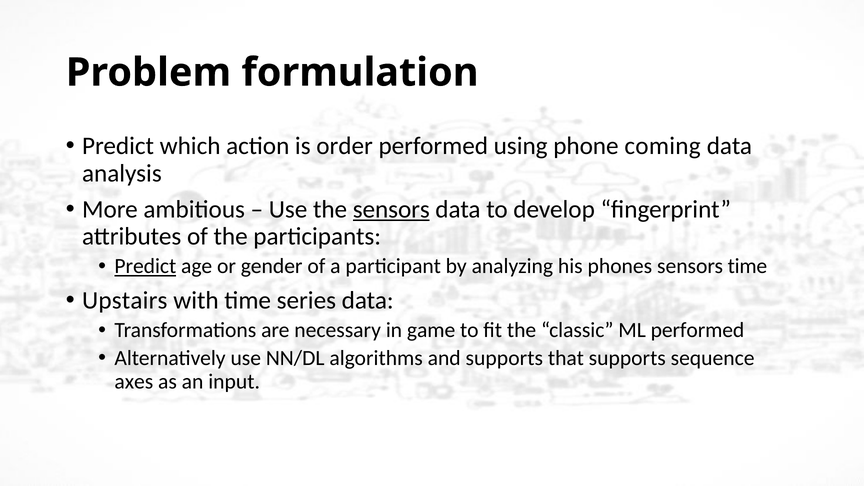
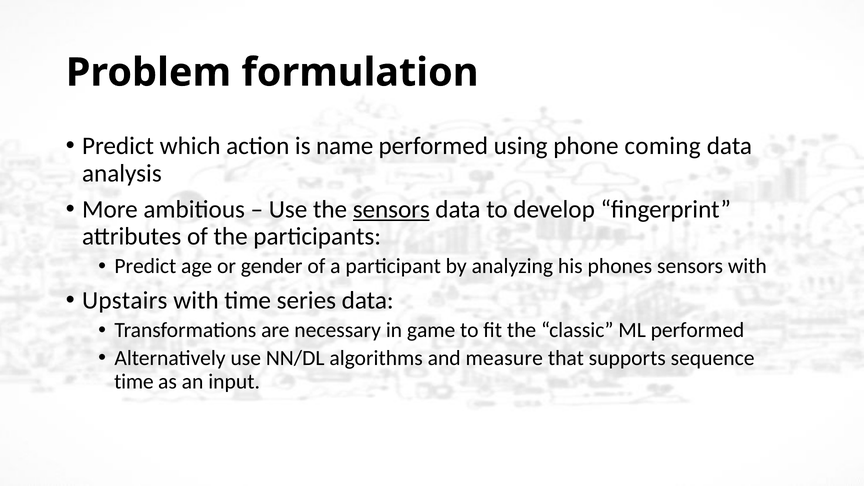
order: order -> name
Predict at (145, 266) underline: present -> none
sensors time: time -> with
and supports: supports -> measure
axes at (134, 381): axes -> time
